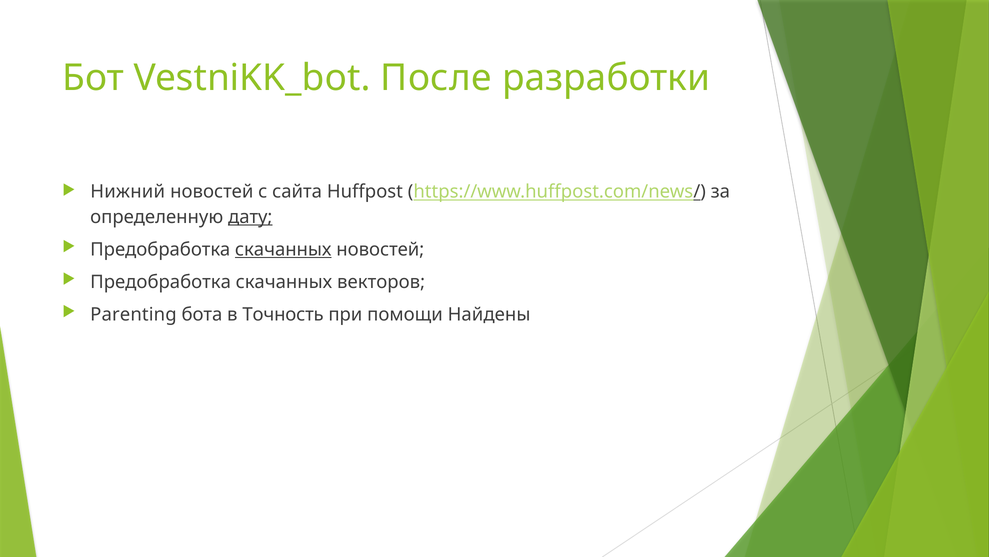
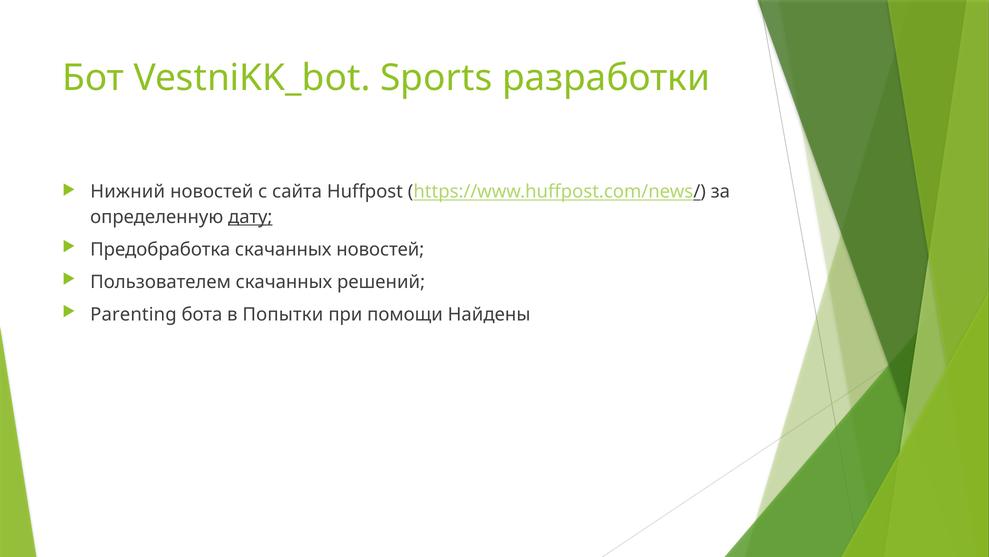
После: После -> Sports
скачанных at (283, 249) underline: present -> none
Предобработка at (161, 282): Предобработка -> Пользователем
векторов: векторов -> решений
Точность: Точность -> Попытки
